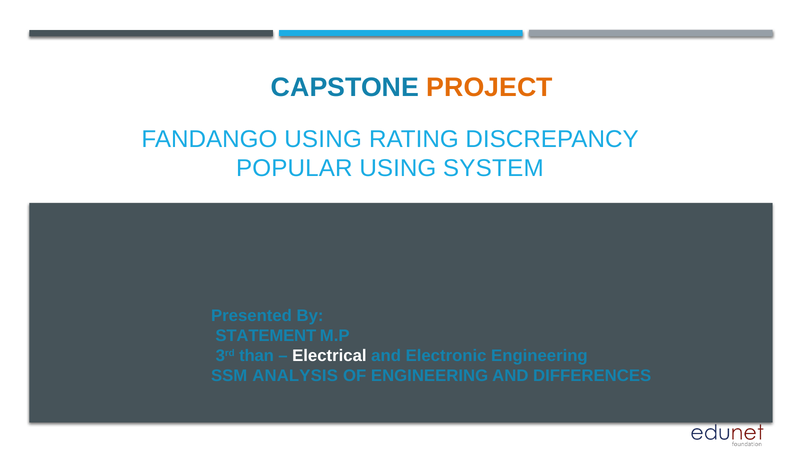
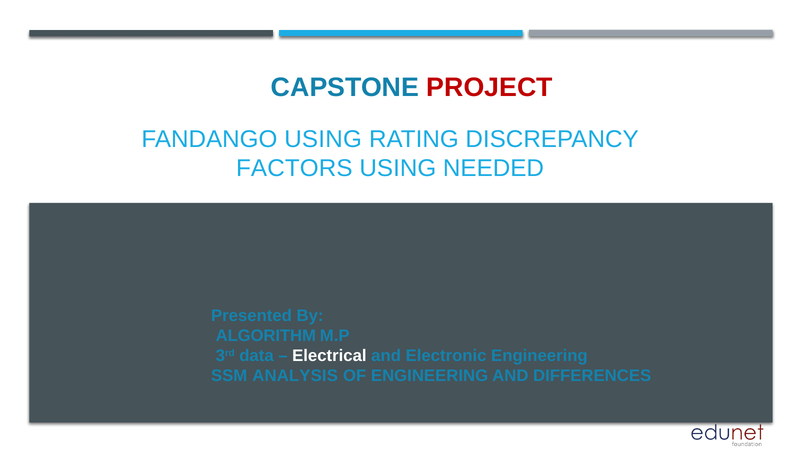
PROJECT colour: orange -> red
POPULAR: POPULAR -> FACTORS
SYSTEM: SYSTEM -> NEEDED
STATEMENT: STATEMENT -> ALGORITHM
than: than -> data
